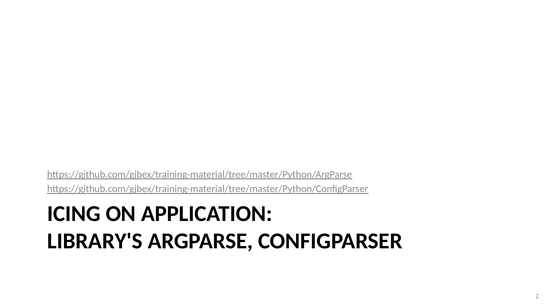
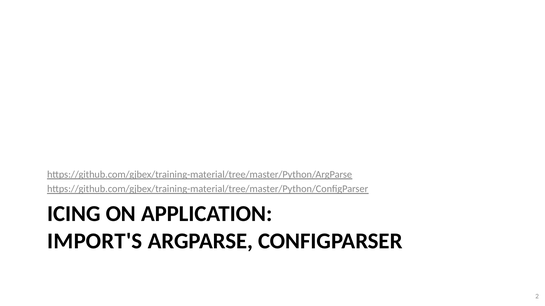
LIBRARY'S: LIBRARY'S -> IMPORT'S
